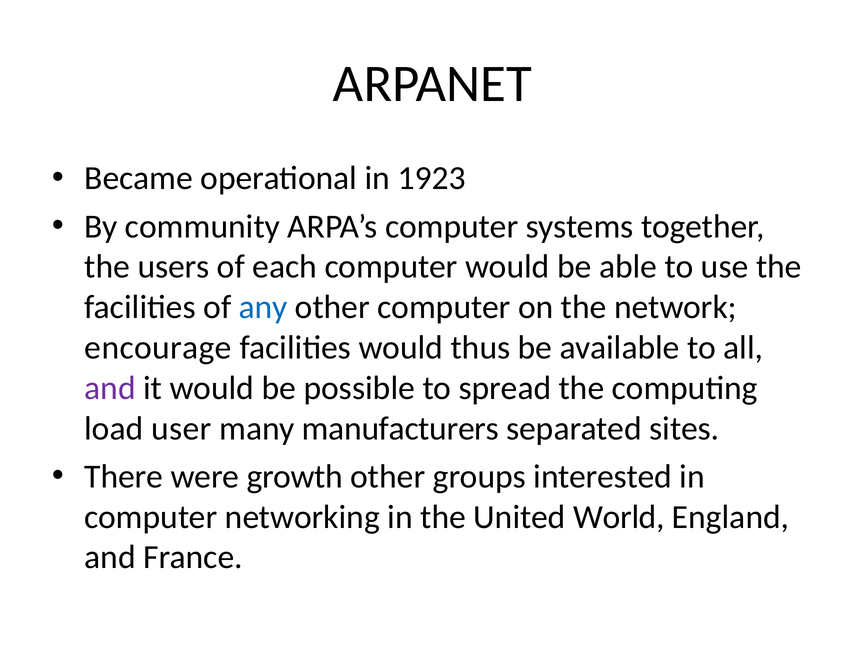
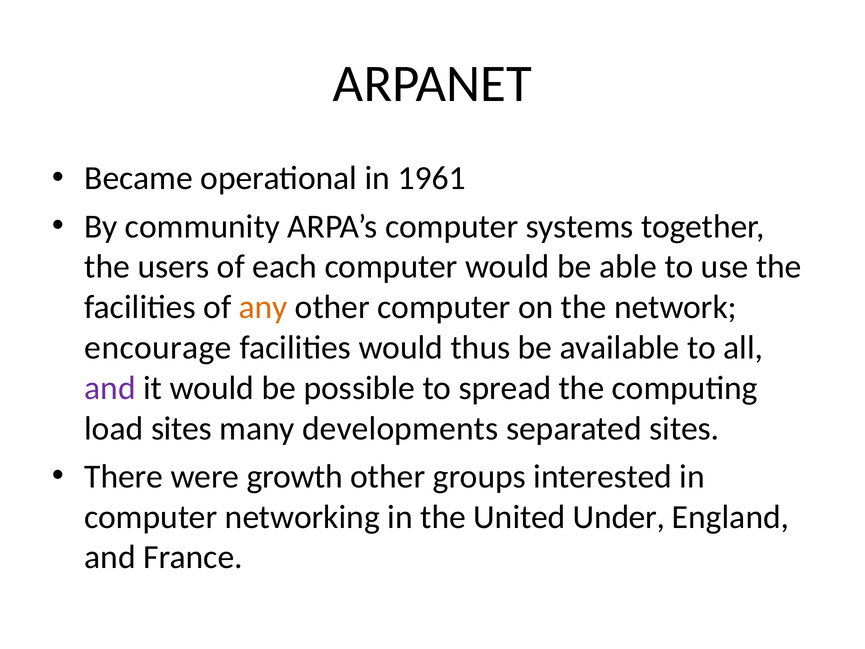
1923: 1923 -> 1961
any colour: blue -> orange
load user: user -> sites
manufacturers: manufacturers -> developments
World: World -> Under
